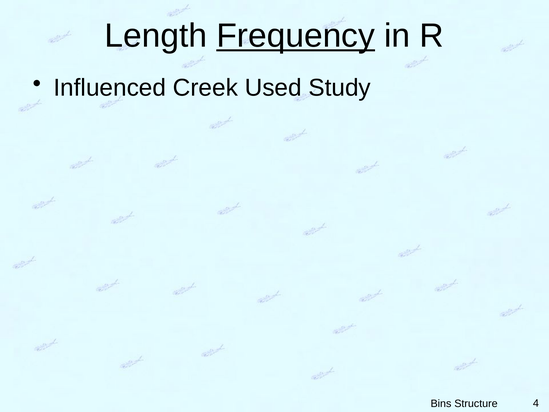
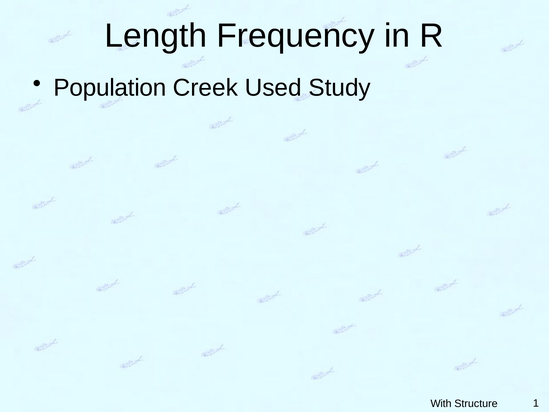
Frequency underline: present -> none
Influenced: Influenced -> Population
Bins: Bins -> With
4: 4 -> 1
